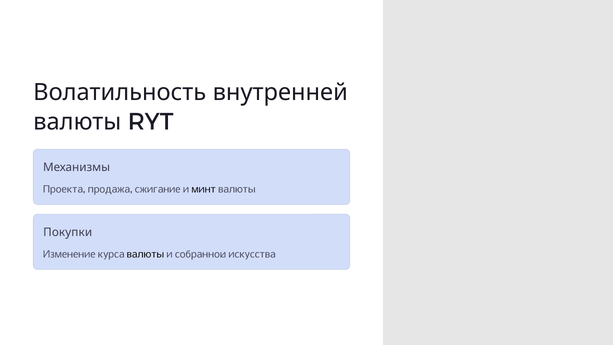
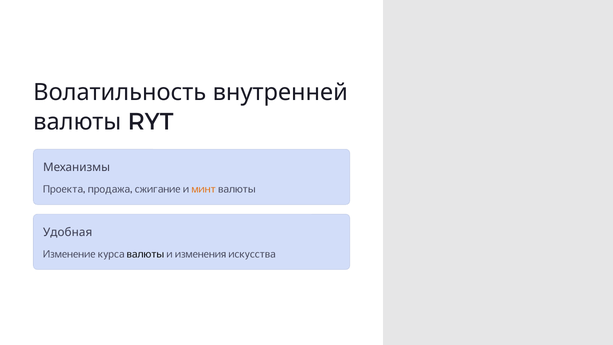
минт colour: black -> orange
Покупки: Покупки -> Удобная
собранной: собранной -> изменения
